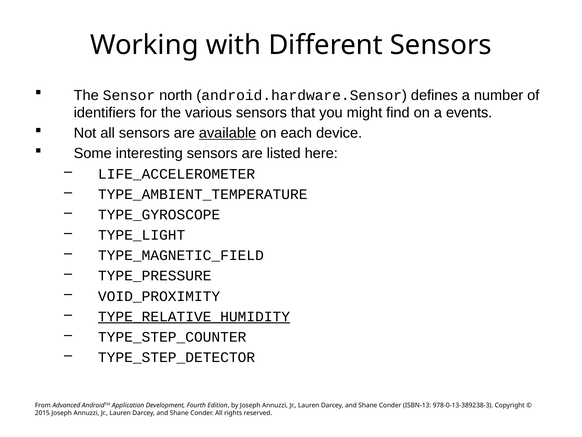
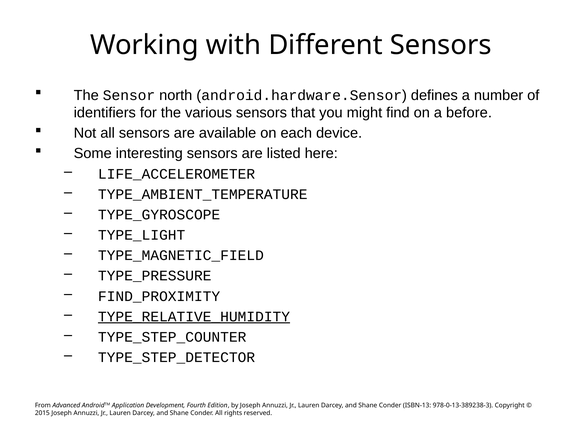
events: events -> before
available underline: present -> none
VOID_PROXIMITY: VOID_PROXIMITY -> FIND_PROXIMITY
